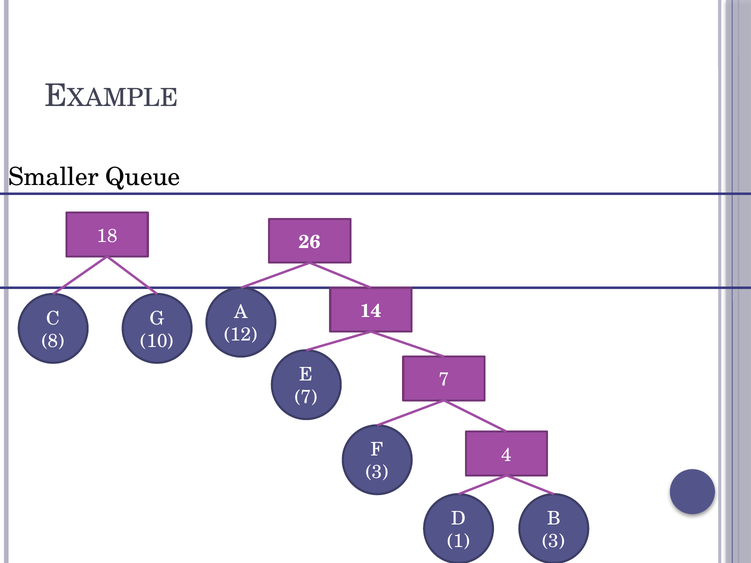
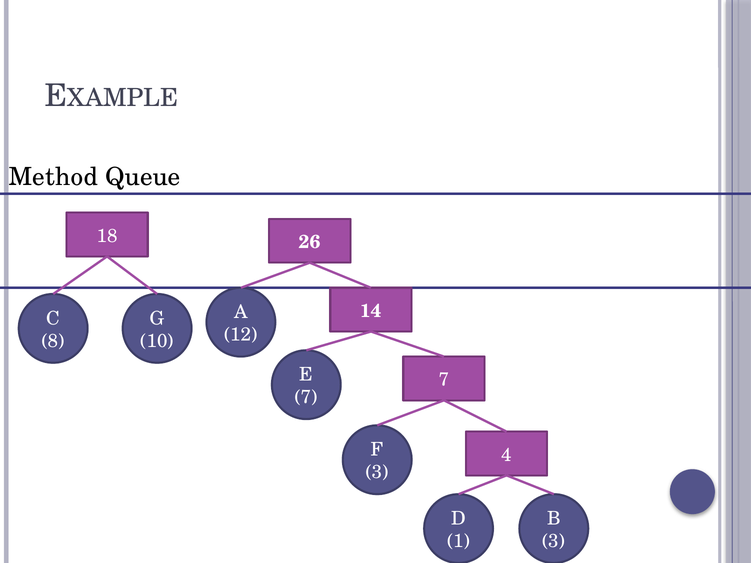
Smaller: Smaller -> Method
